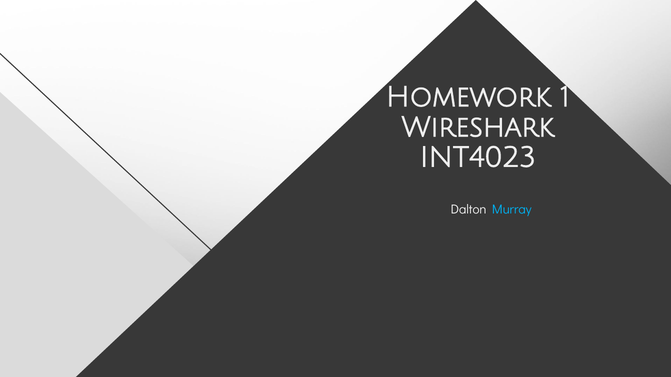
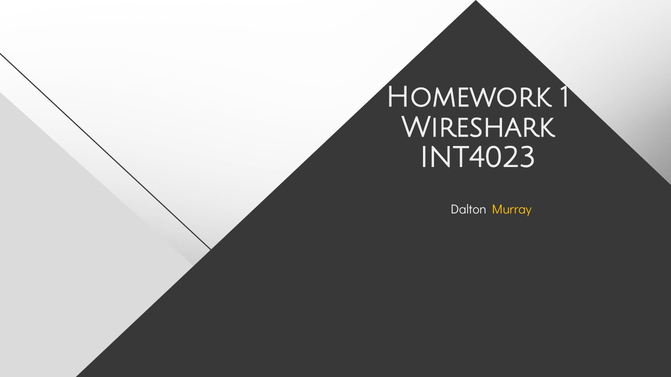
Murray colour: light blue -> yellow
